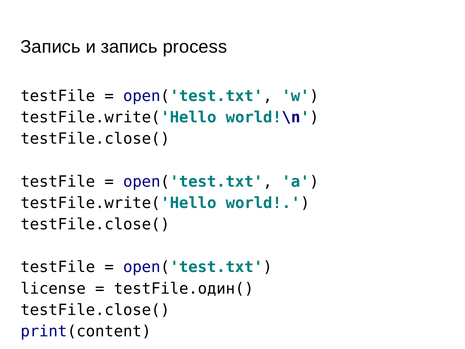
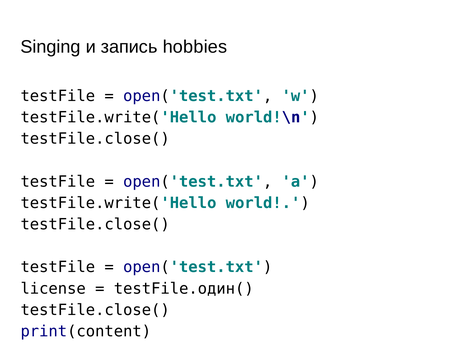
Запись at (51, 47): Запись -> Singing
process: process -> hobbies
